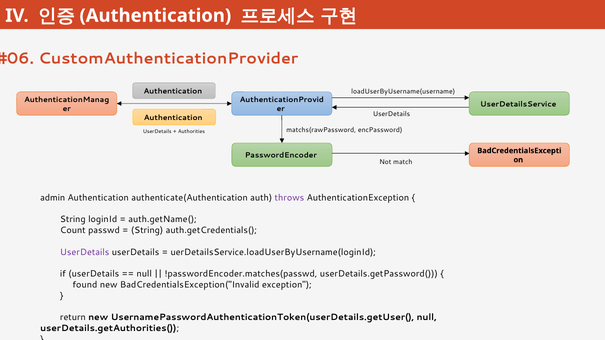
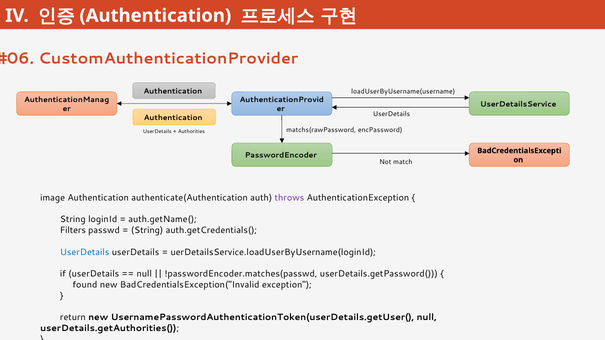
admin: admin -> image
Count: Count -> Filters
UserDetails at (85, 252) colour: purple -> blue
